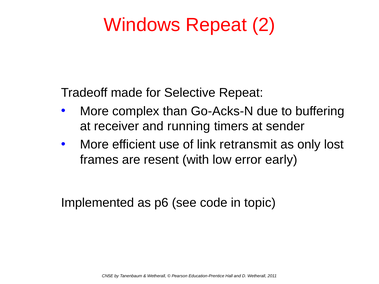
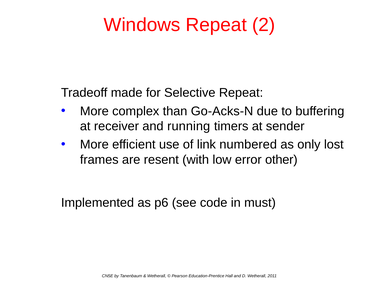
retransmit: retransmit -> numbered
early: early -> other
topic: topic -> must
